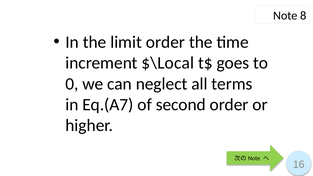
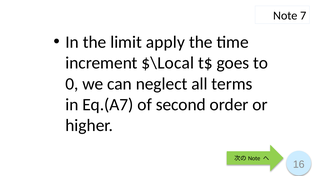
8: 8 -> 7
limit order: order -> apply
